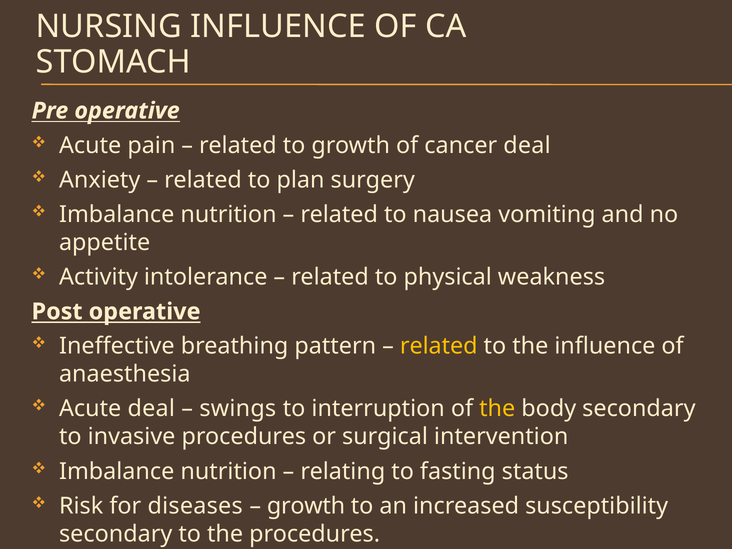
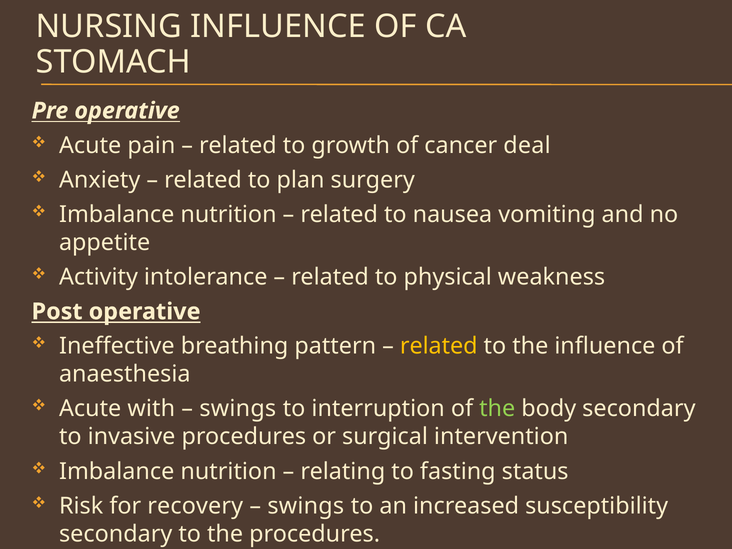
Acute deal: deal -> with
the at (497, 409) colour: yellow -> light green
diseases: diseases -> recovery
growth at (306, 506): growth -> swings
